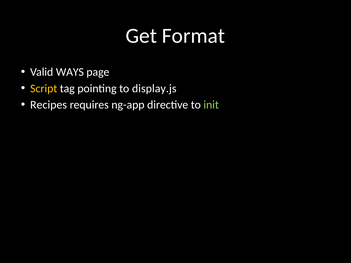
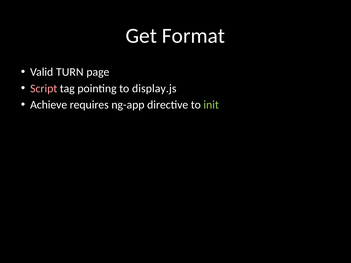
WAYS: WAYS -> TURN
Script colour: yellow -> pink
Recipes: Recipes -> Achieve
